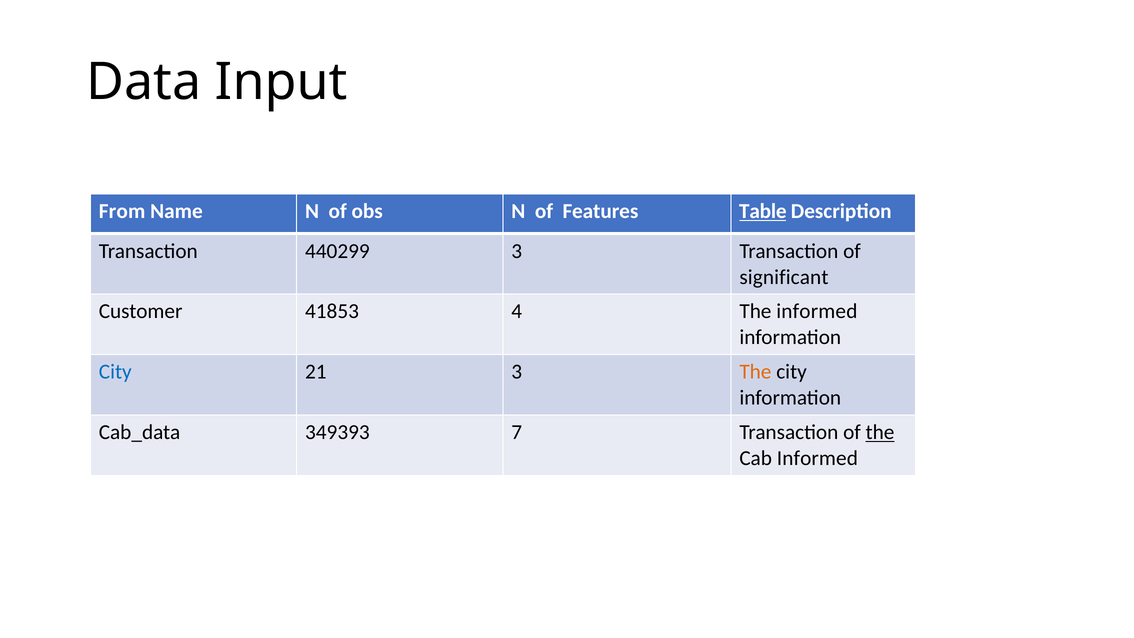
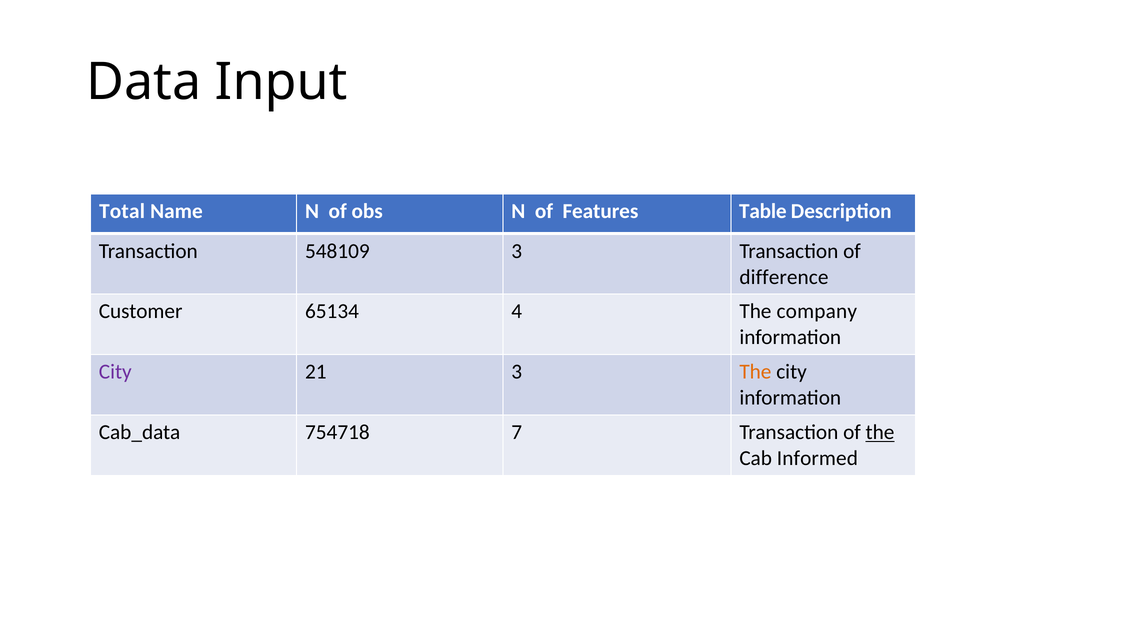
From: From -> Total
Table underline: present -> none
440299: 440299 -> 548109
significant: significant -> difference
41853: 41853 -> 65134
The informed: informed -> company
City at (115, 372) colour: blue -> purple
349393: 349393 -> 754718
